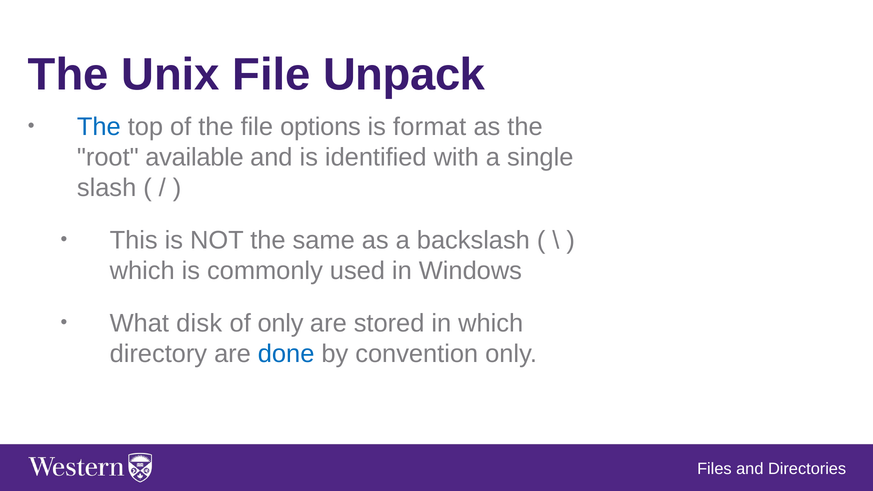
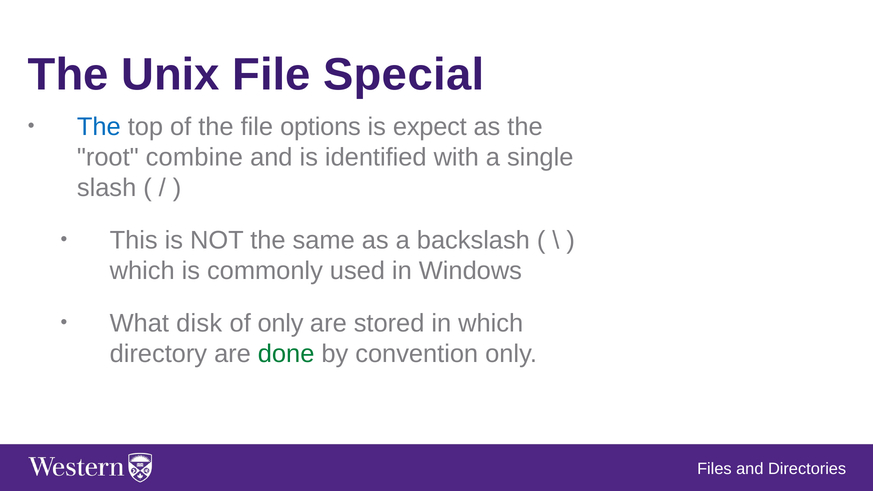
Unpack: Unpack -> Special
format: format -> expect
available: available -> combine
done colour: blue -> green
